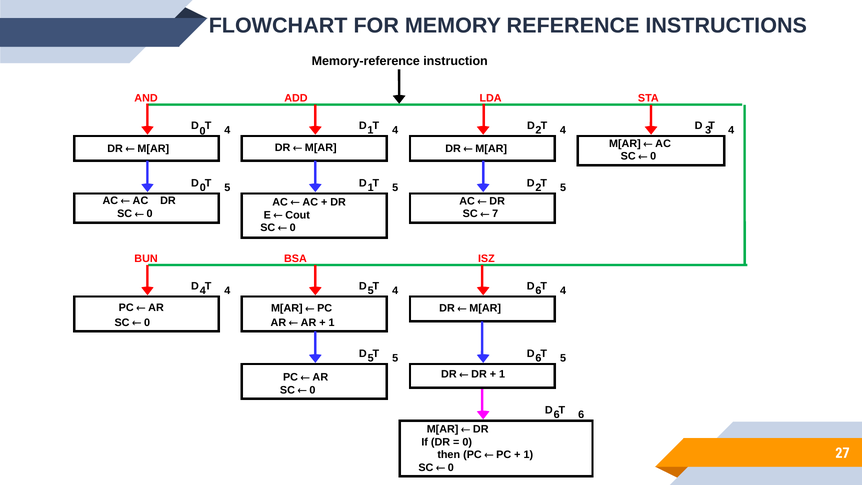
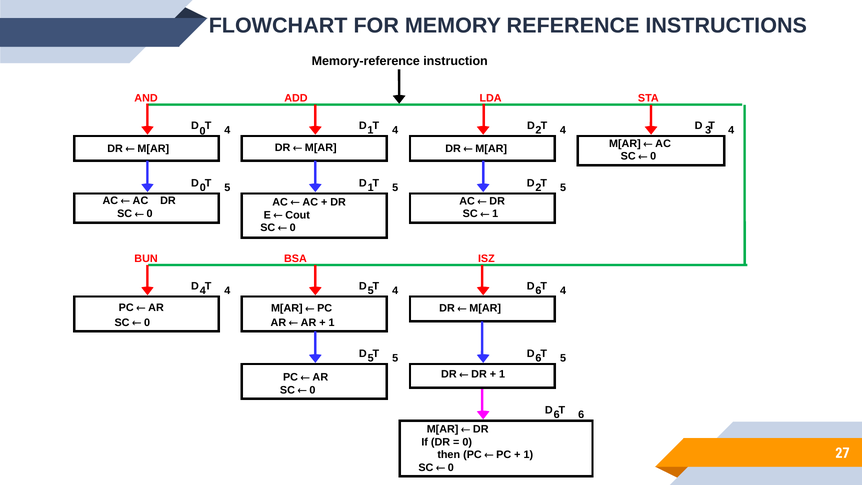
7 at (495, 214): 7 -> 1
